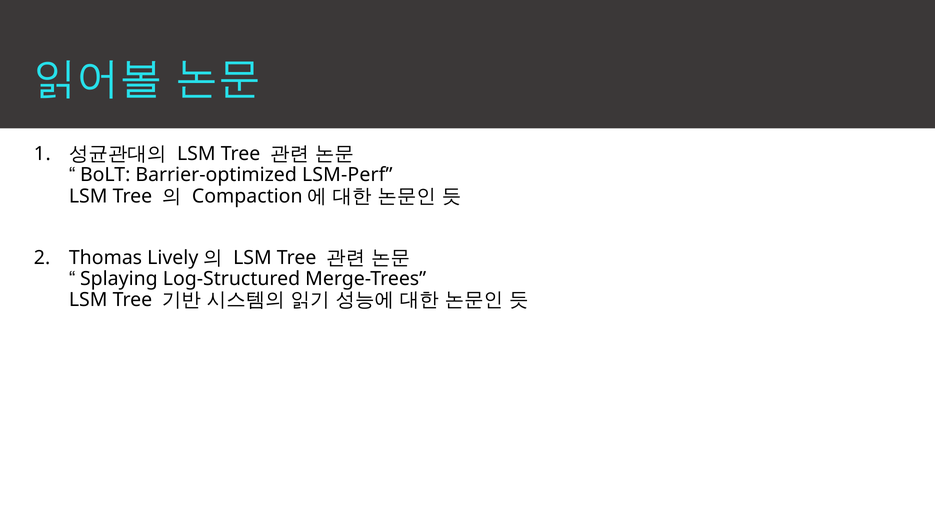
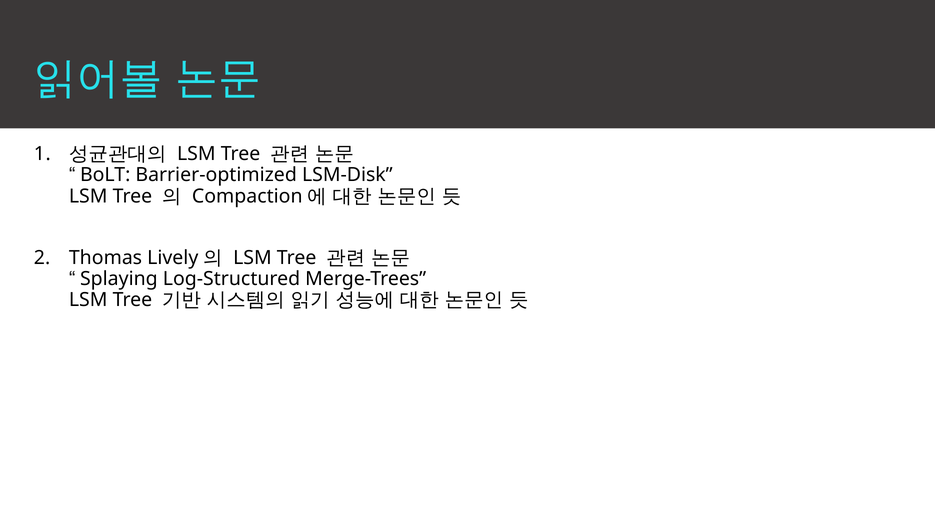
LSM-Perf: LSM-Perf -> LSM-Disk
